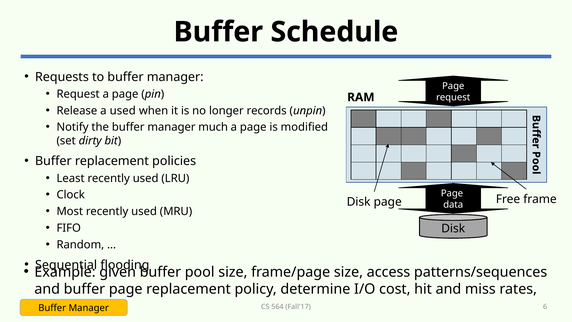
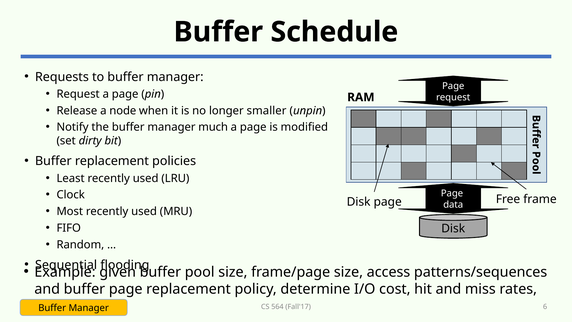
a used: used -> node
records: records -> smaller
